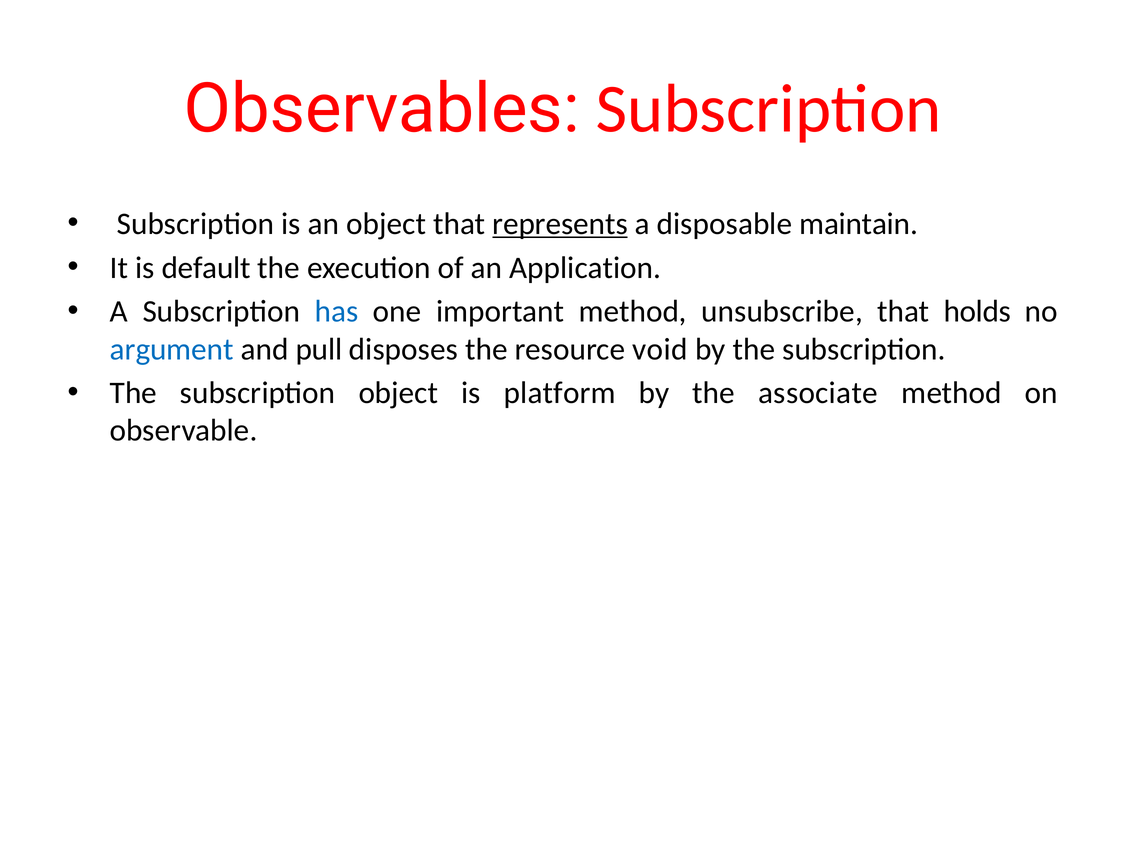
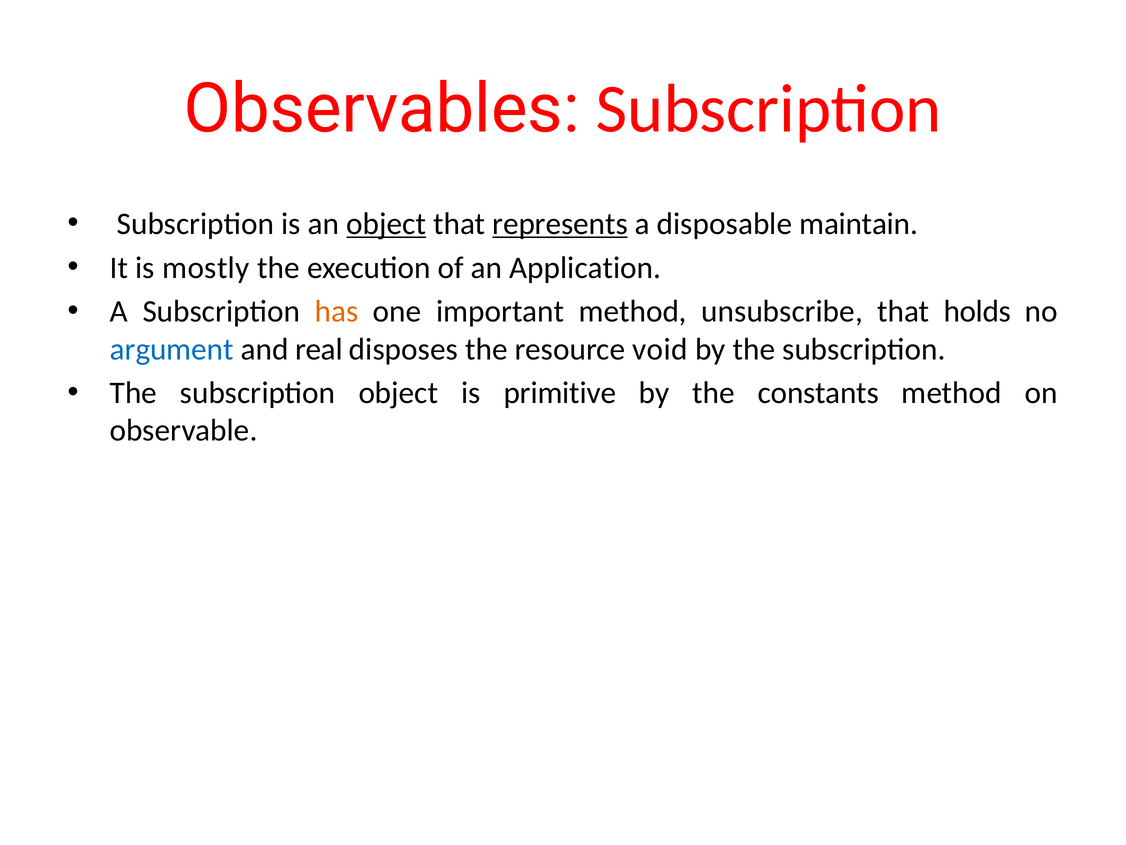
object at (386, 224) underline: none -> present
default: default -> mostly
has colour: blue -> orange
pull: pull -> real
platform: platform -> primitive
associate: associate -> constants
